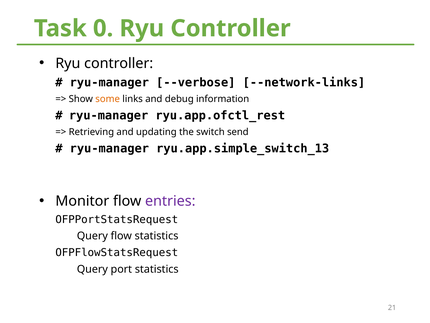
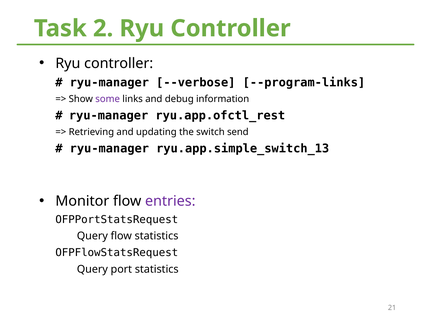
0: 0 -> 2
--network-links: --network-links -> --program-links
some colour: orange -> purple
